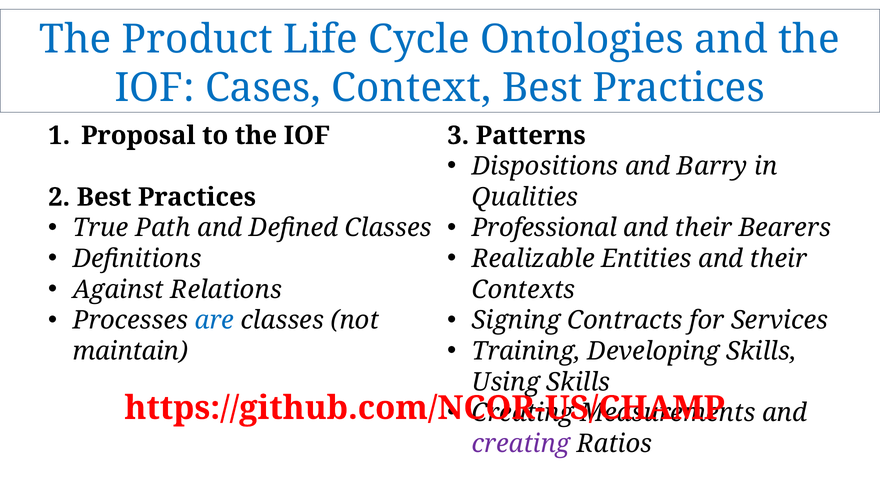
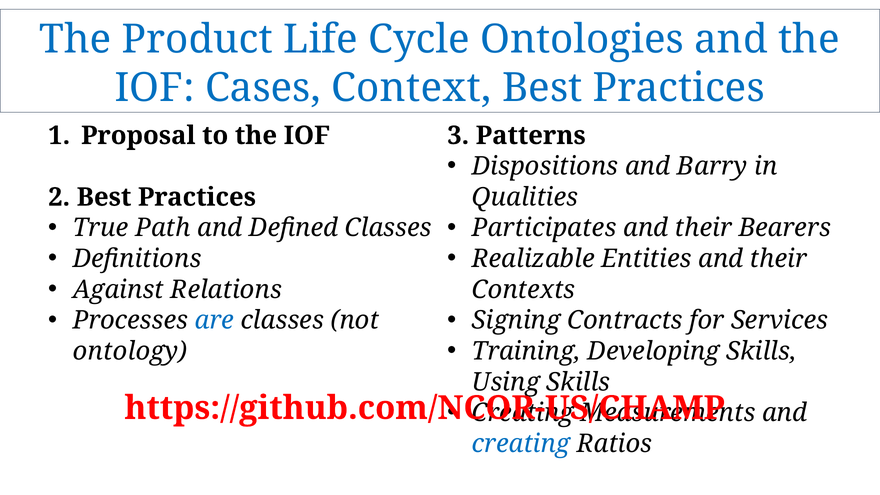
Professional: Professional -> Participates
maintain: maintain -> ontology
creating at (521, 444) colour: purple -> blue
